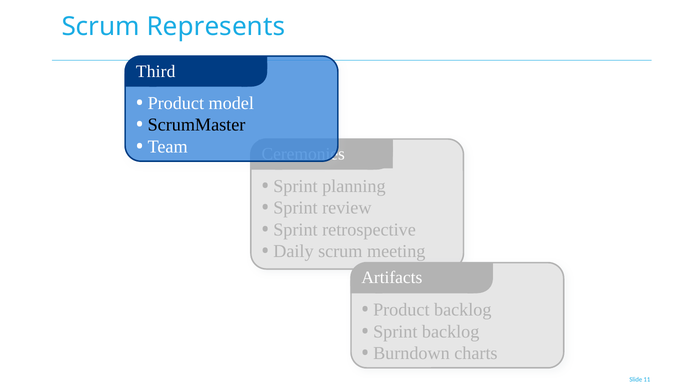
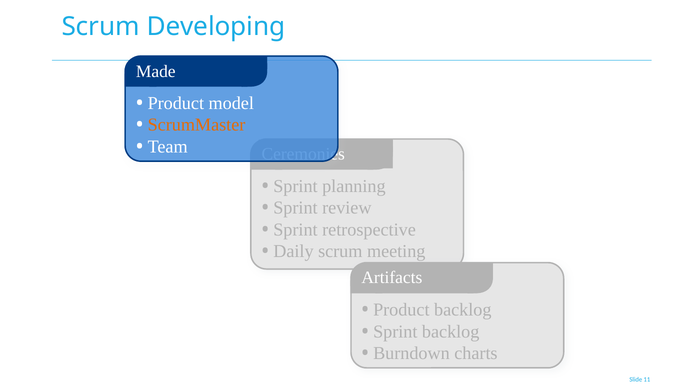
Represents: Represents -> Developing
Third: Third -> Made
ScrumMaster colour: black -> orange
